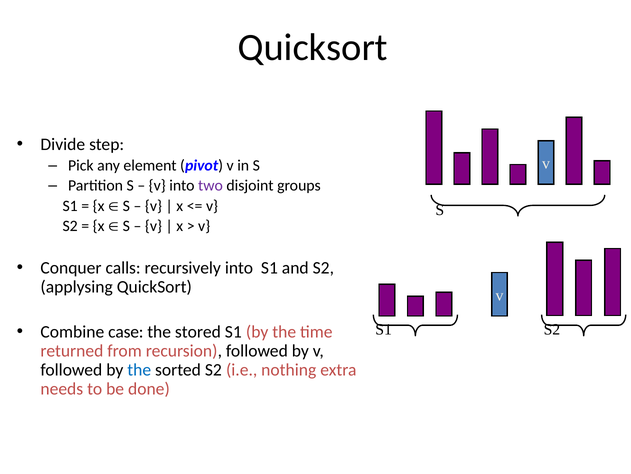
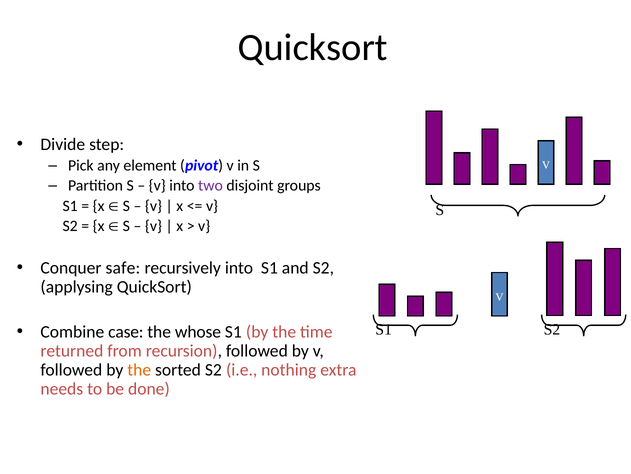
calls: calls -> safe
stored: stored -> whose
the at (139, 369) colour: blue -> orange
